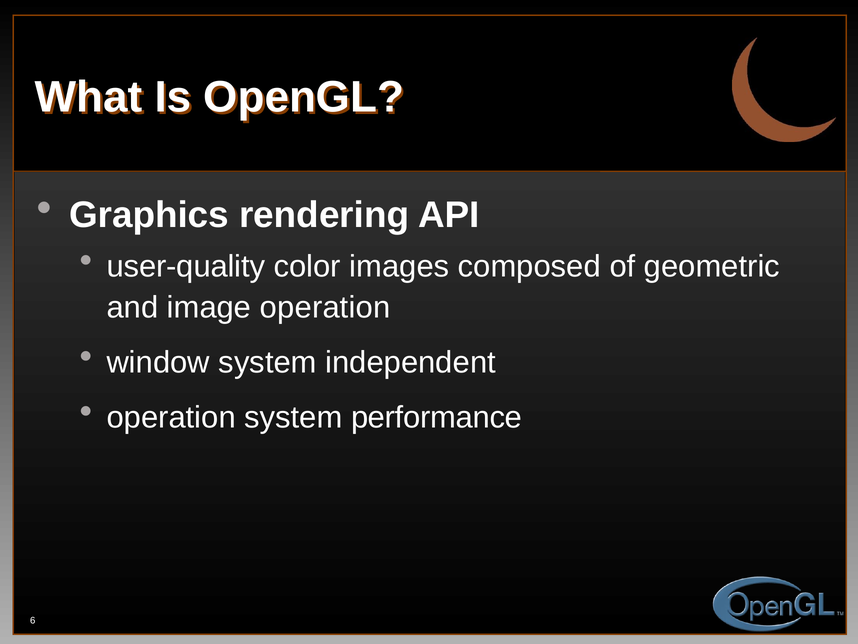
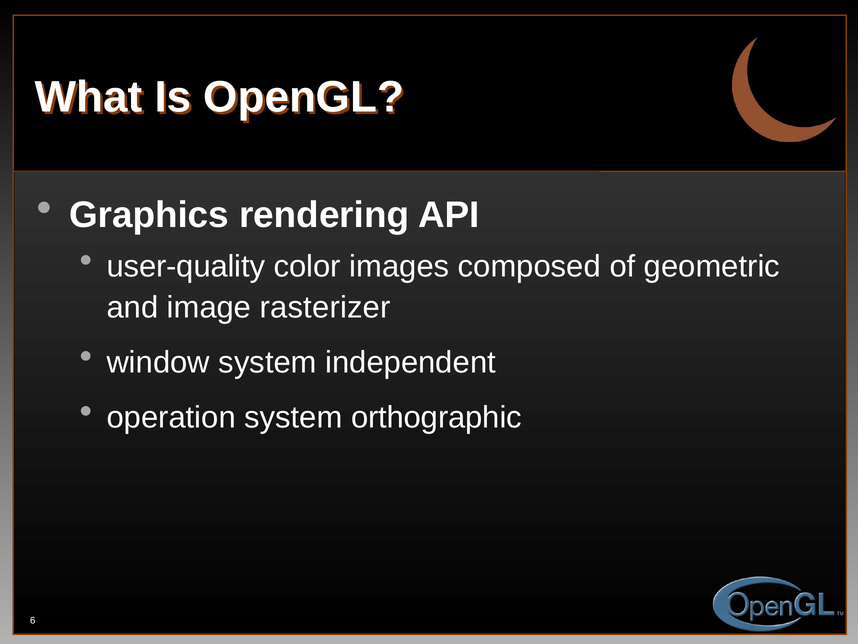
image operation: operation -> rasterizer
performance: performance -> orthographic
